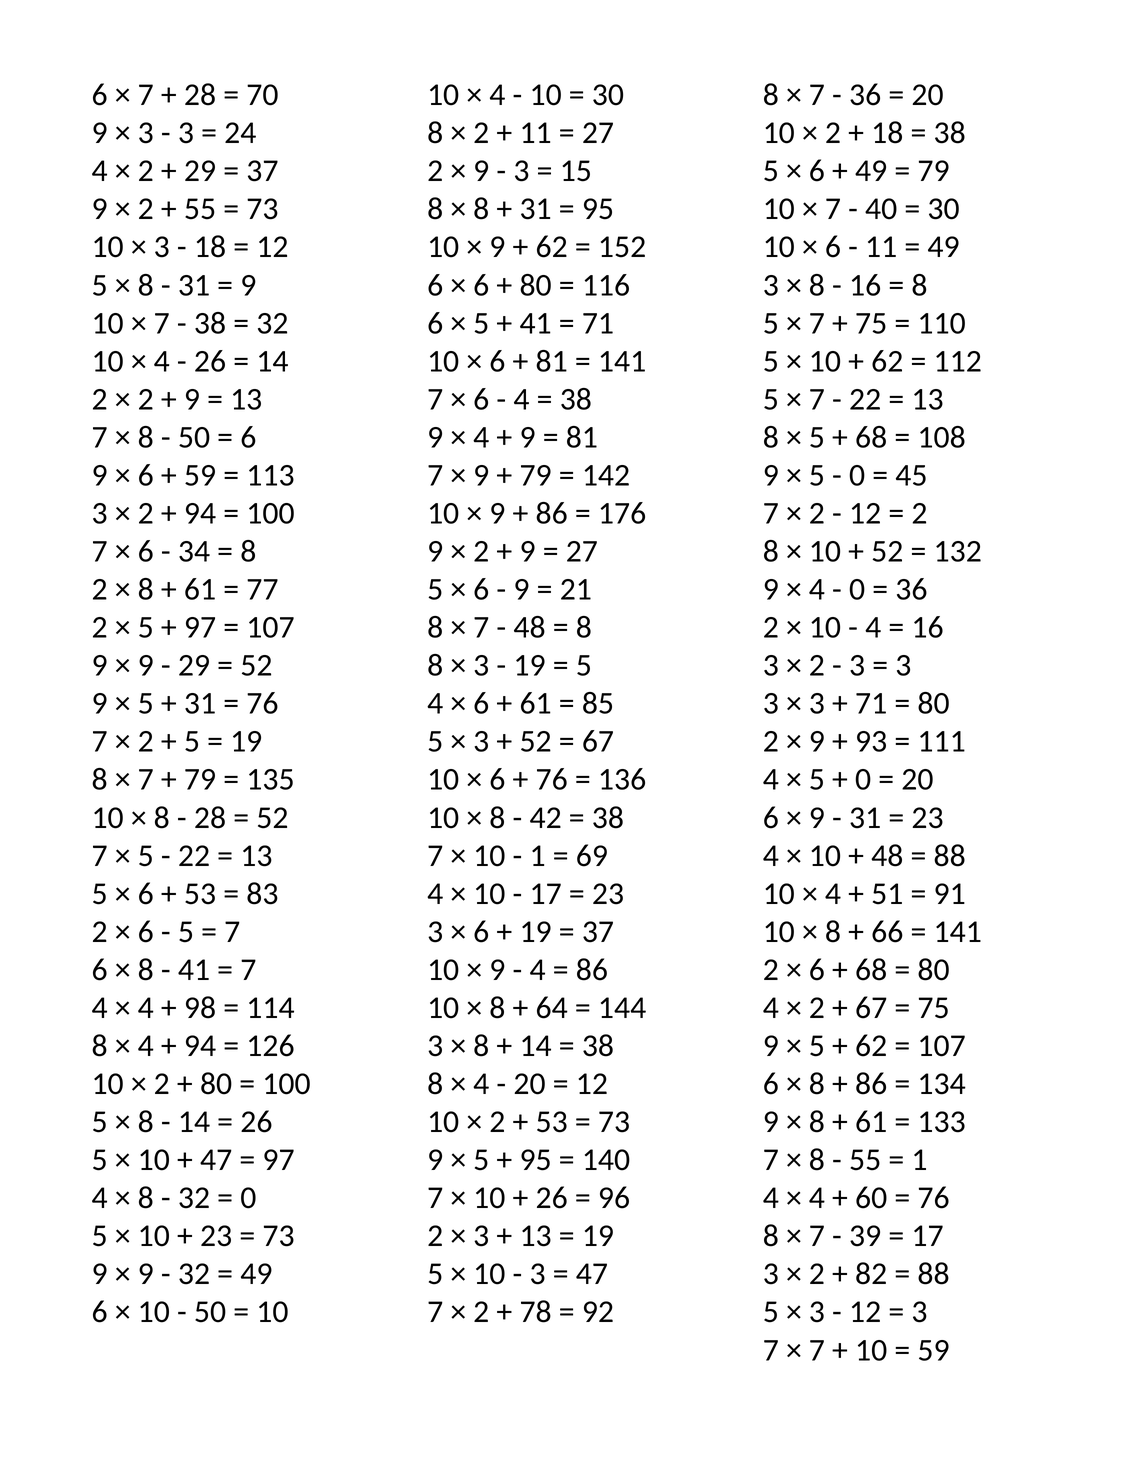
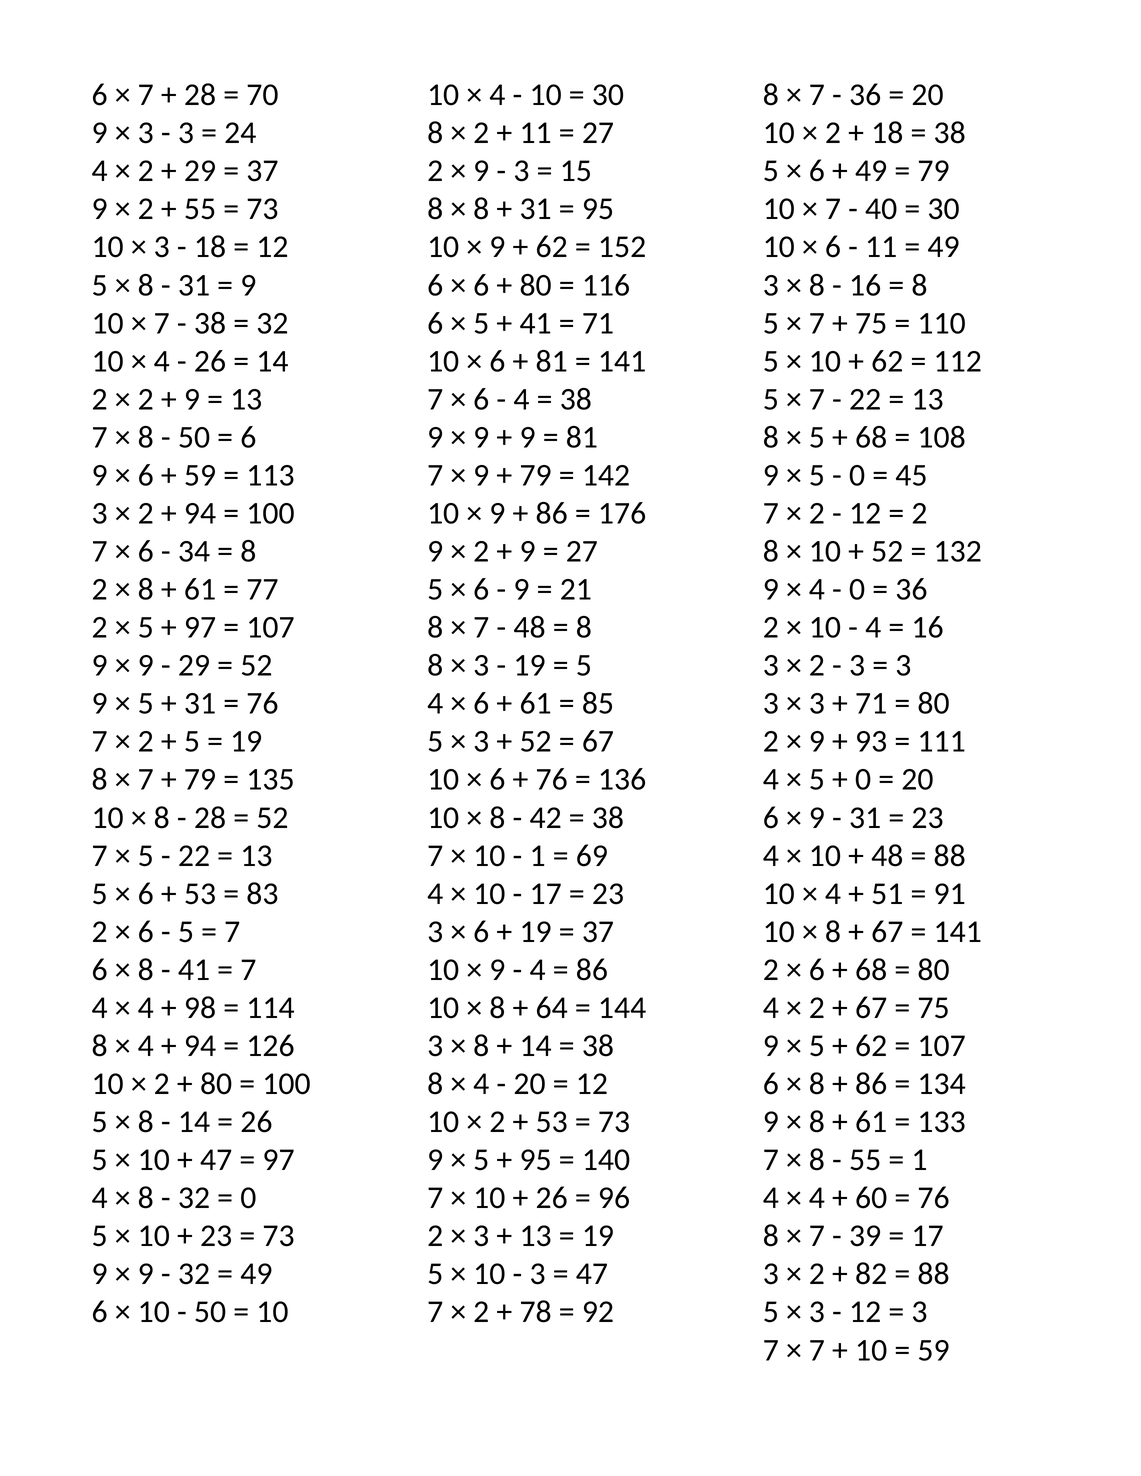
4 at (481, 437): 4 -> 9
66 at (887, 932): 66 -> 67
